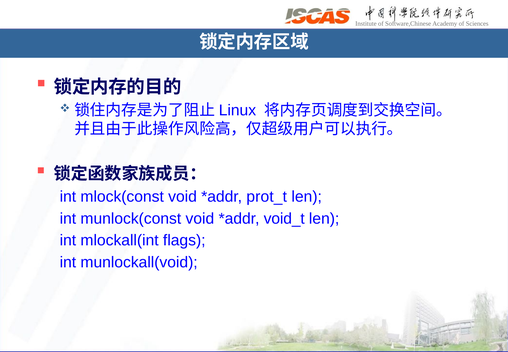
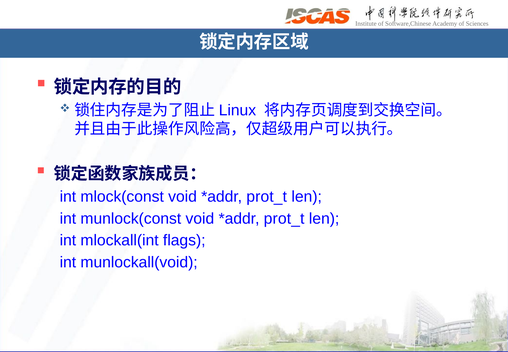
void_t at (284, 218): void_t -> prot_t
